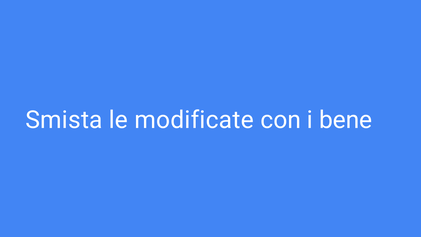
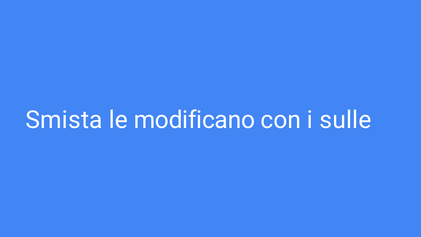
modificate: modificate -> modificano
bene: bene -> sulle
